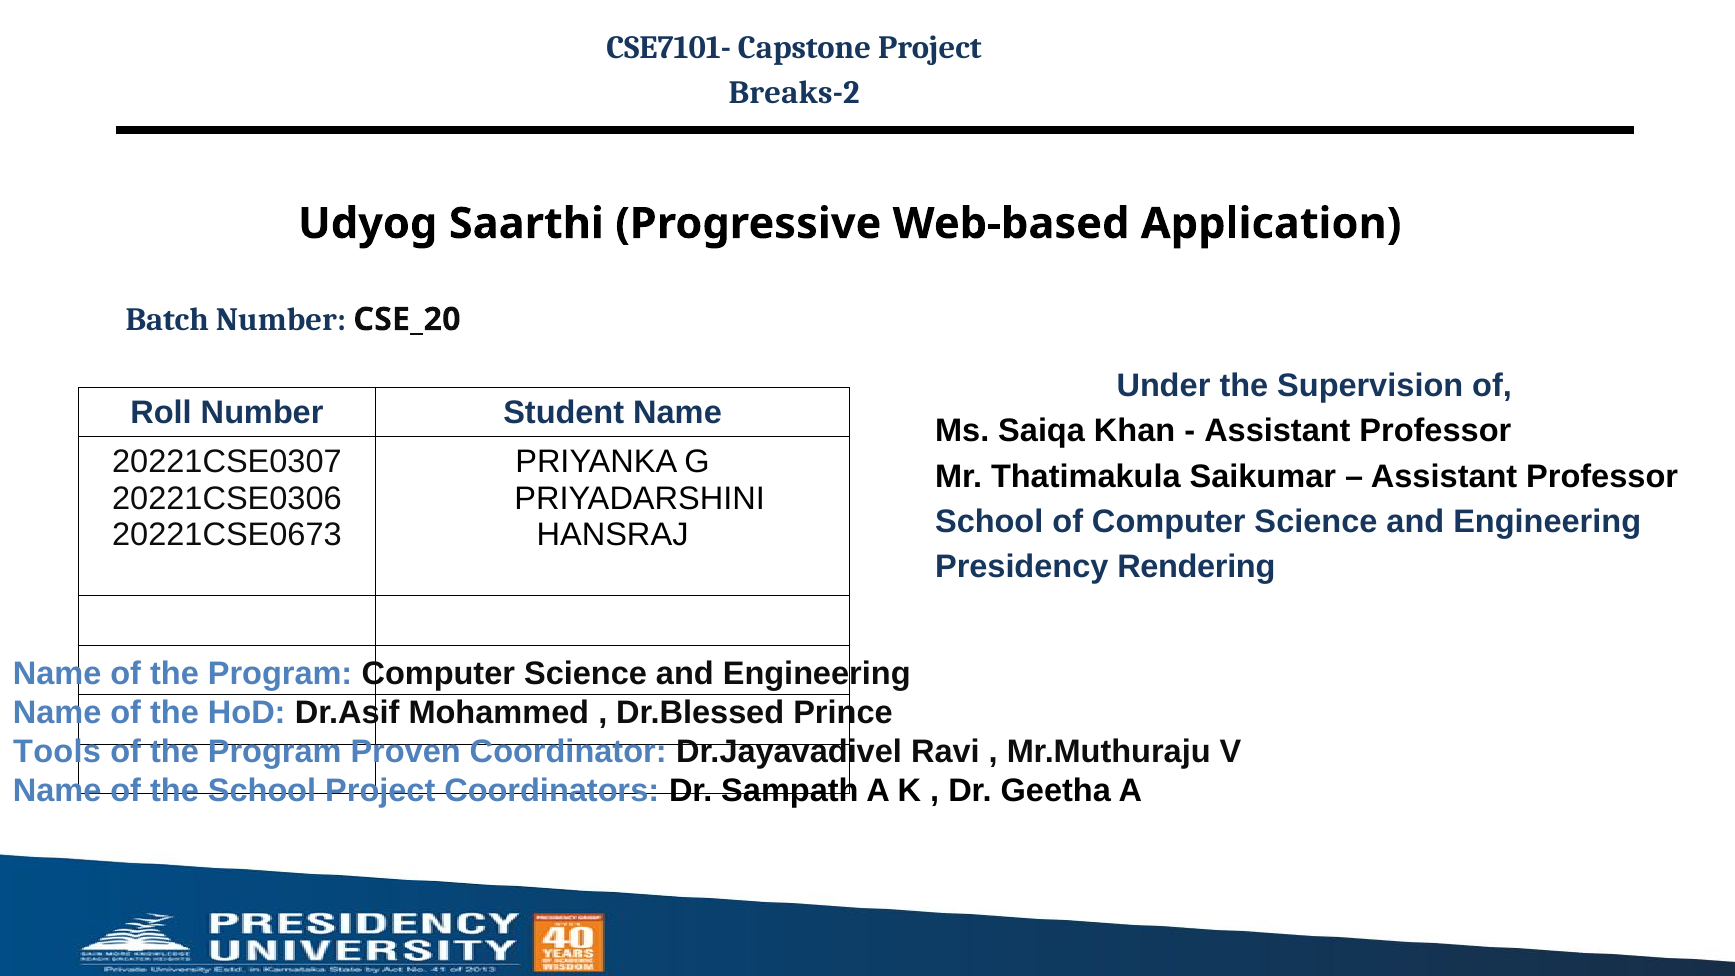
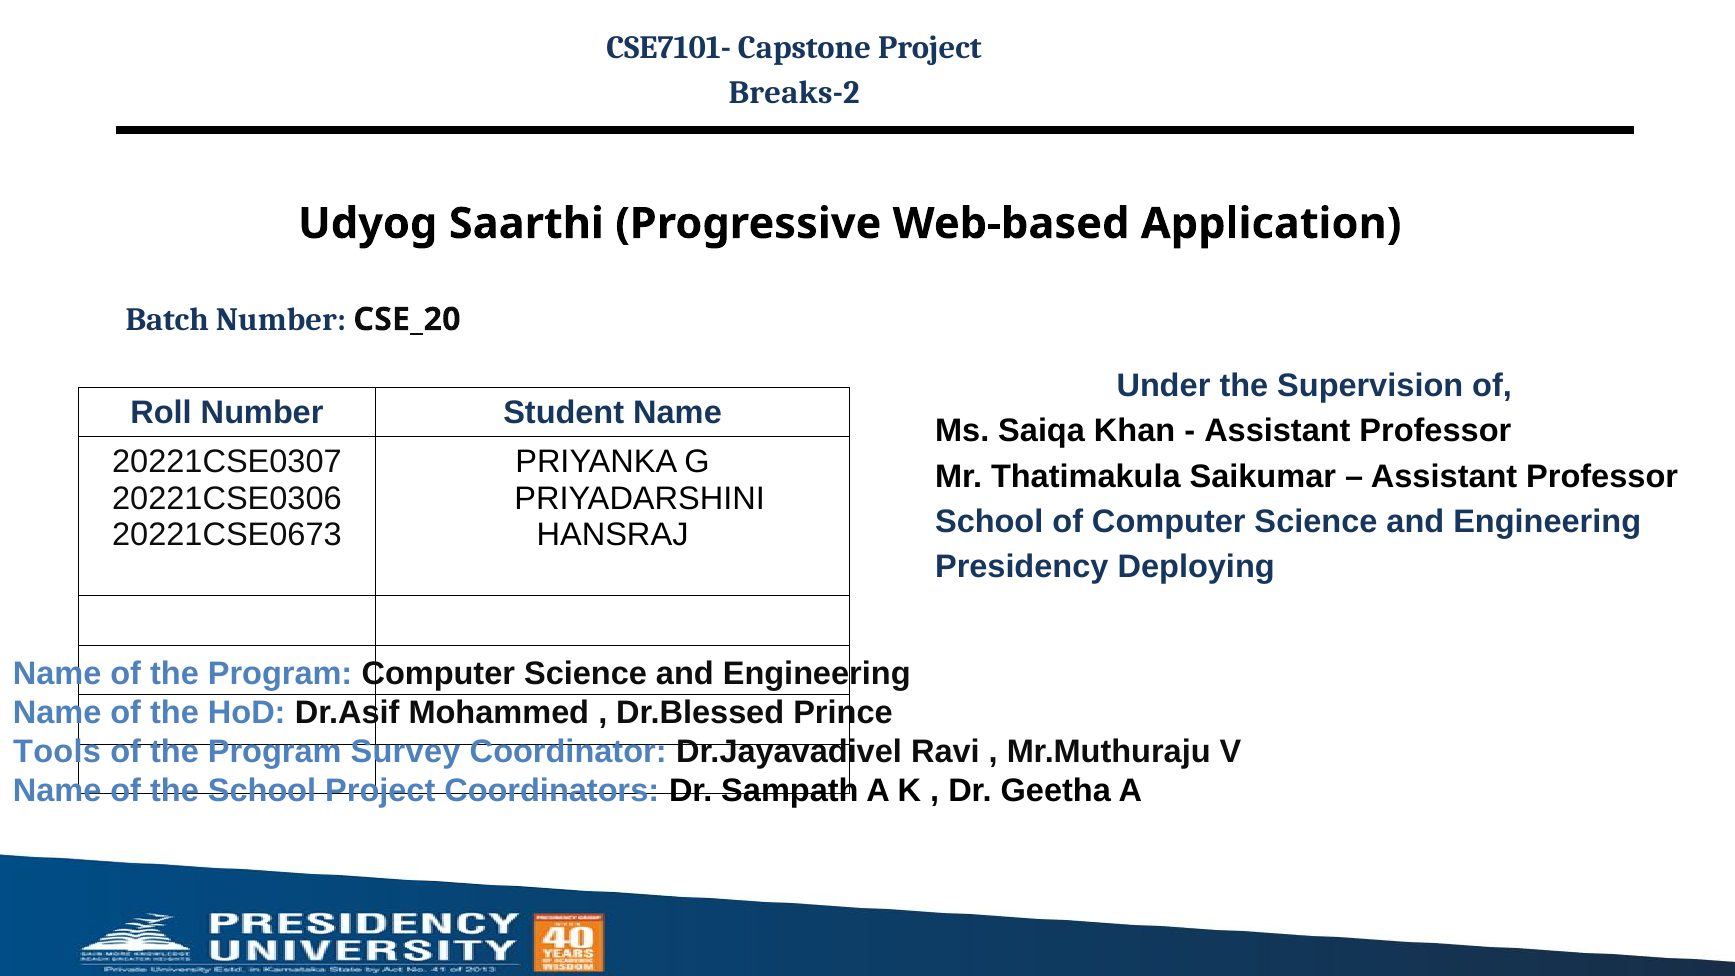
Rendering: Rendering -> Deploying
Proven: Proven -> Survey
